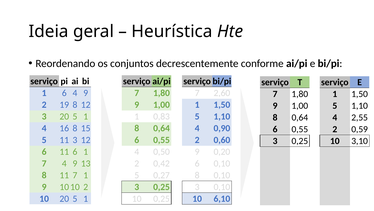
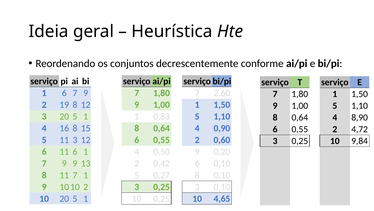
6 4: 4 -> 7
2,55: 2,55 -> 8,90
0,59: 0,59 -> 4,72
3,10: 3,10 -> 9,84
4 at (64, 163): 4 -> 9
6,10: 6,10 -> 4,65
